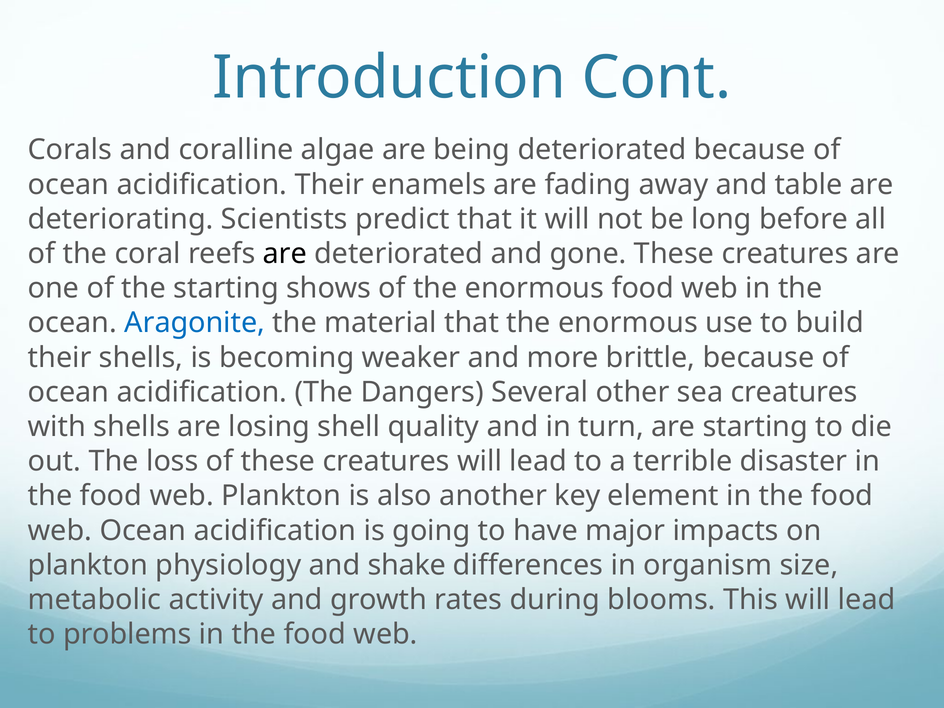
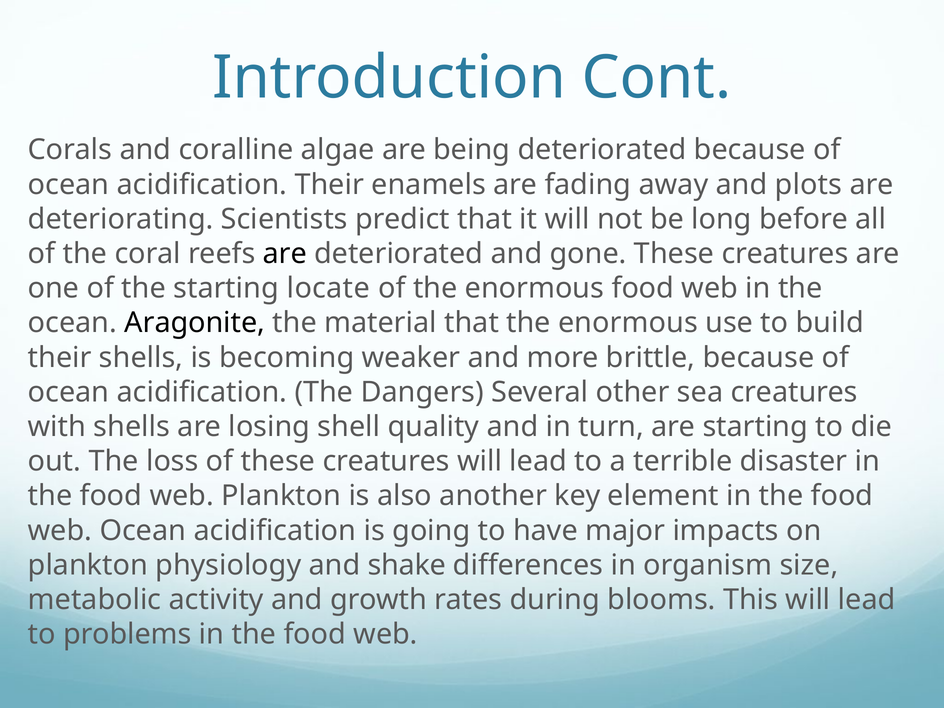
table: table -> plots
shows: shows -> locate
Aragonite colour: blue -> black
